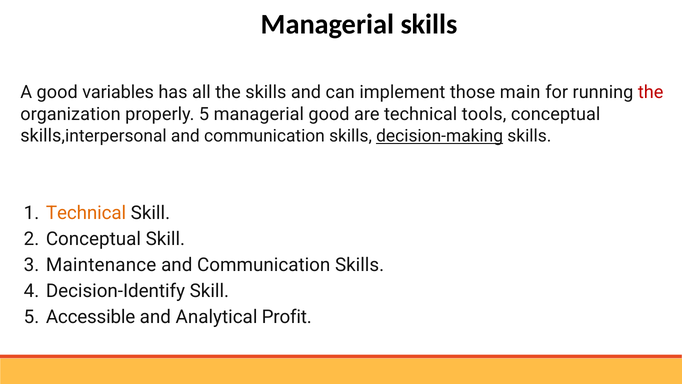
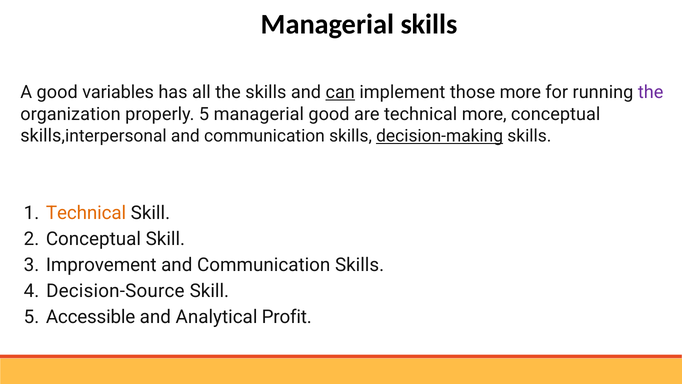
can underline: none -> present
those main: main -> more
the at (651, 92) colour: red -> purple
technical tools: tools -> more
Maintenance: Maintenance -> Improvement
Decision-Identify: Decision-Identify -> Decision-Source
